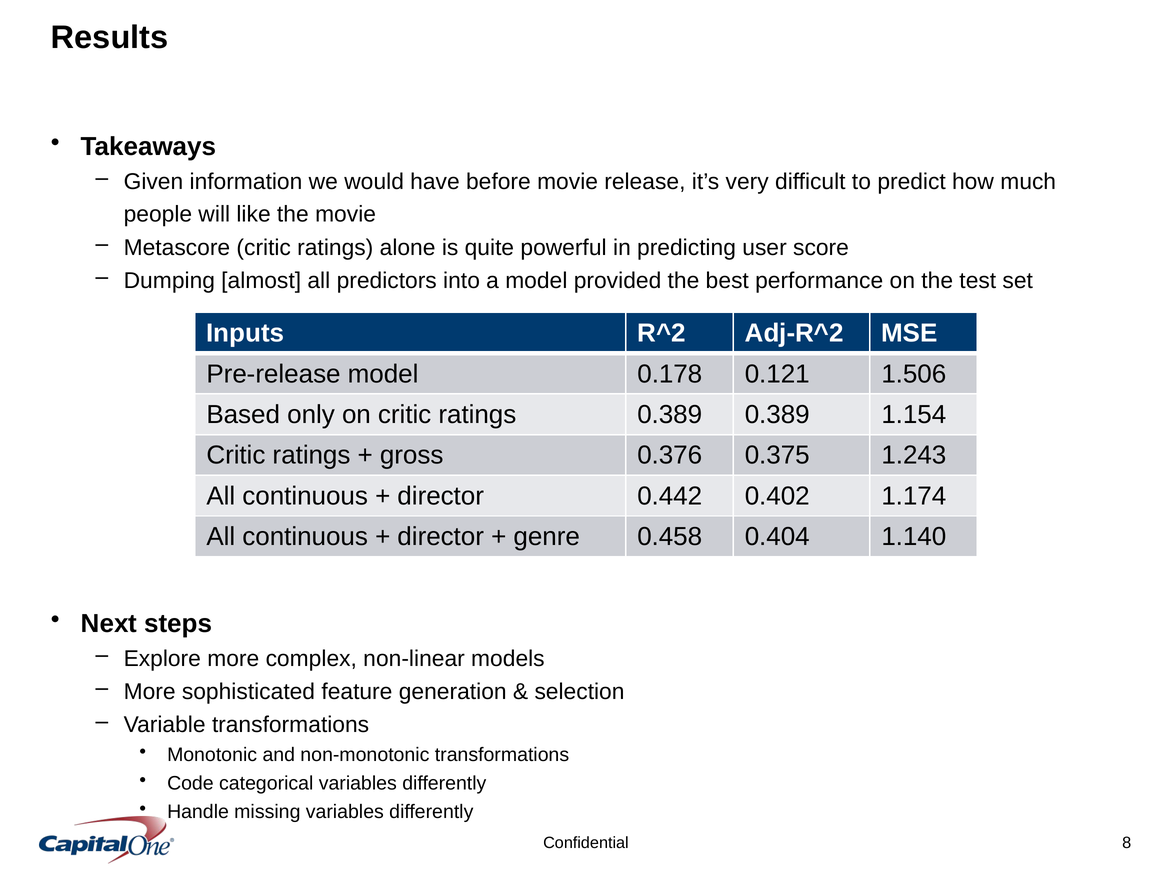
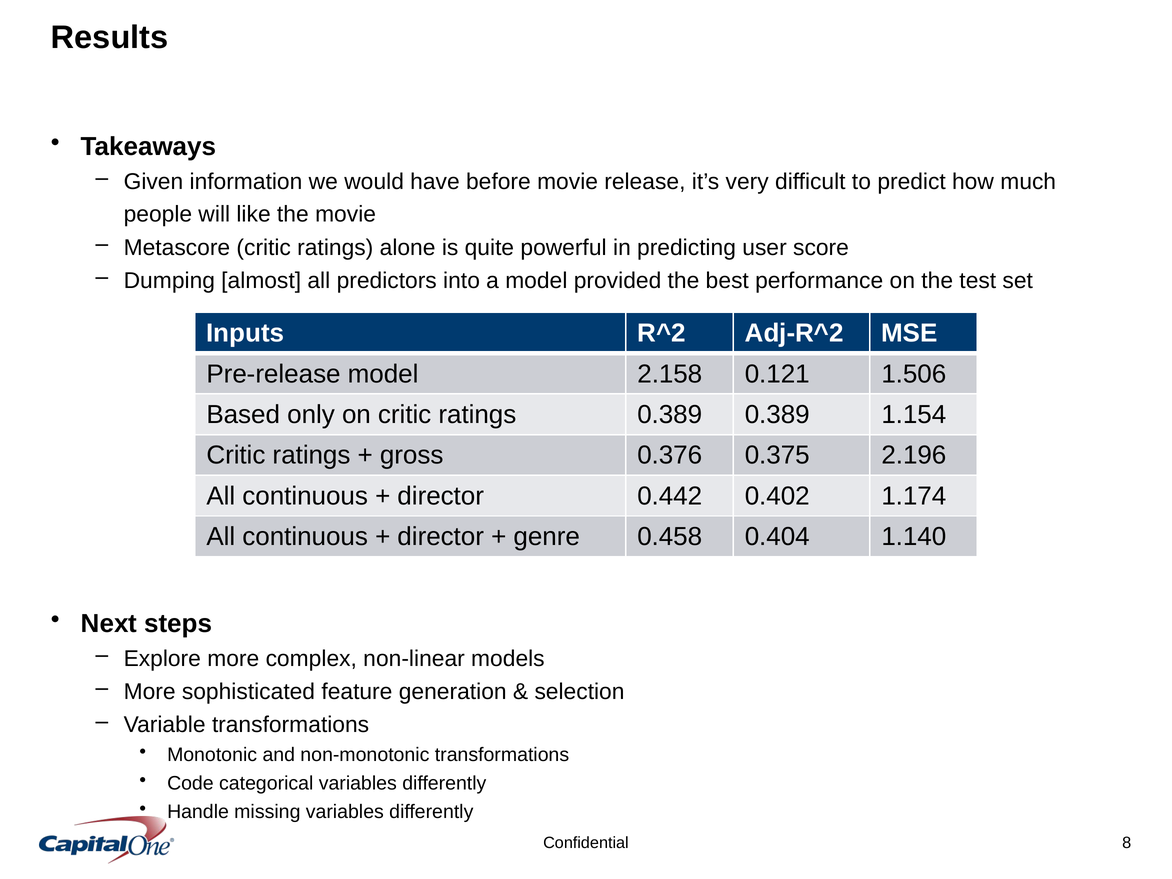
0.178: 0.178 -> 2.158
1.243: 1.243 -> 2.196
